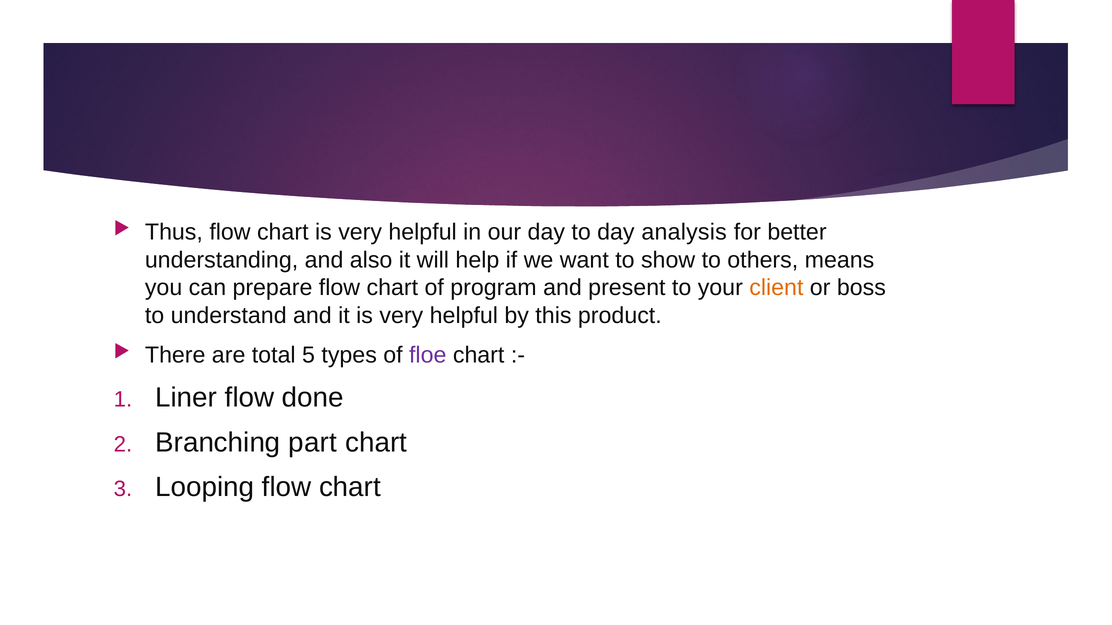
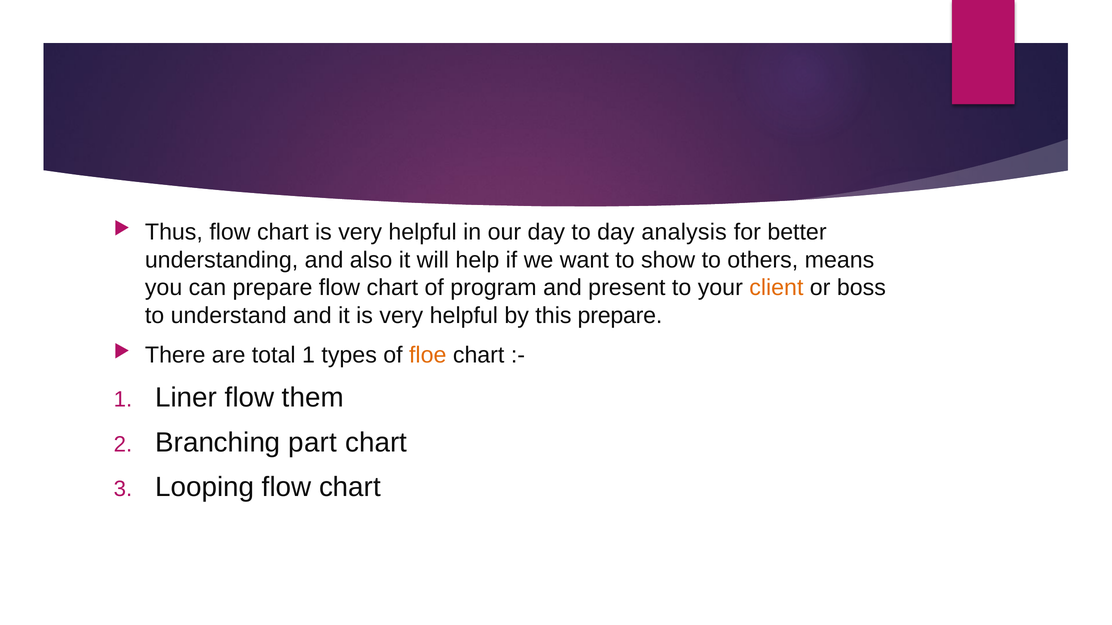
this product: product -> prepare
total 5: 5 -> 1
floe colour: purple -> orange
done: done -> them
